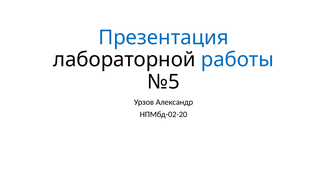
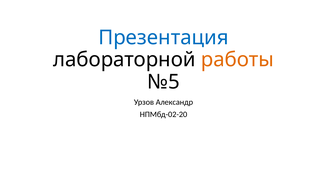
работы colour: blue -> orange
